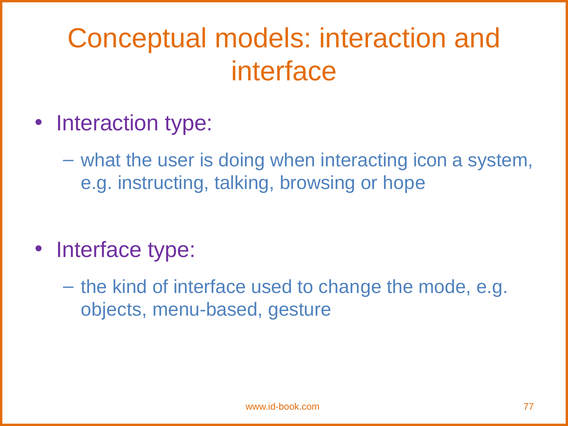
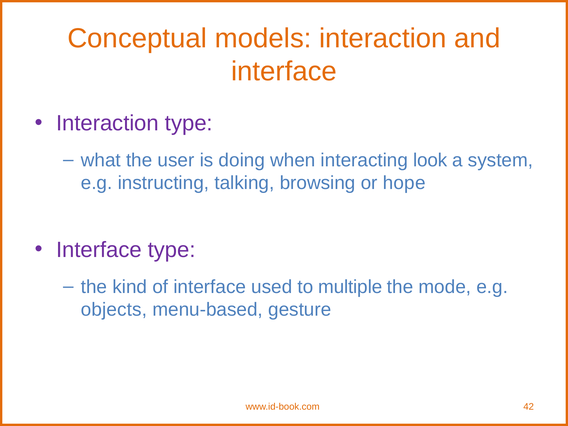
icon: icon -> look
change: change -> multiple
77: 77 -> 42
